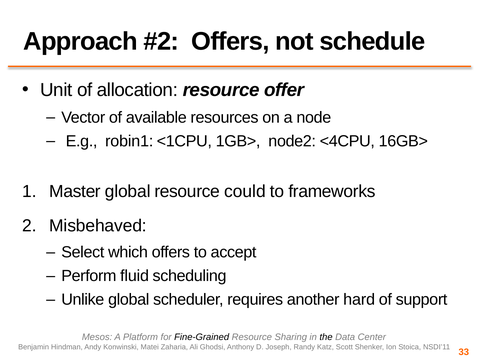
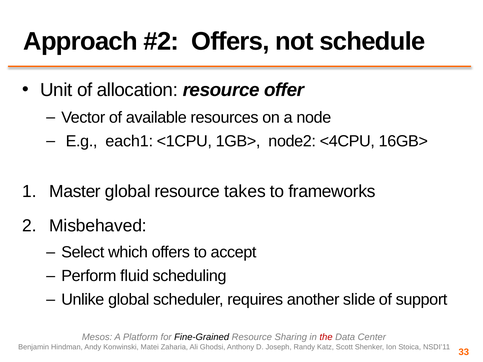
robin1: robin1 -> each1
could: could -> takes
hard: hard -> slide
the colour: black -> red
